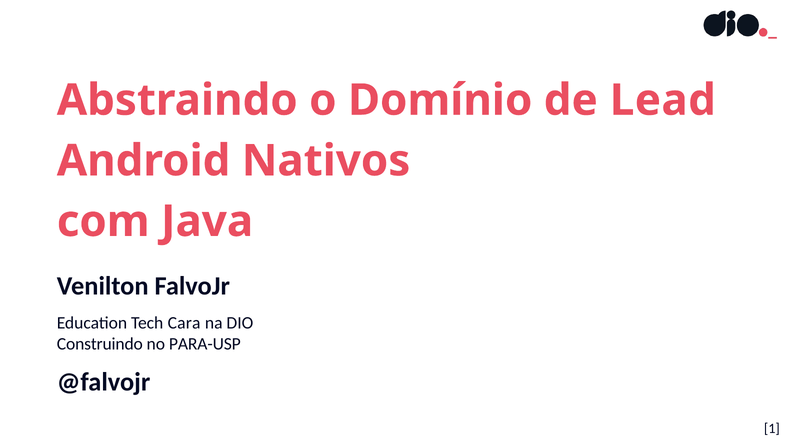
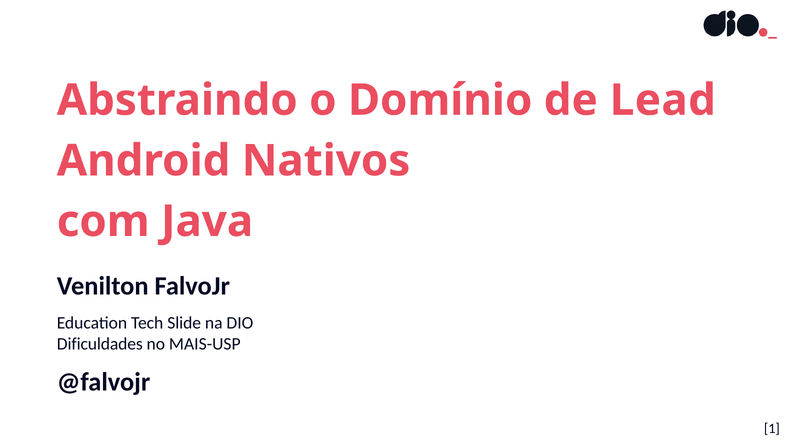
Cara: Cara -> Slide
Construindo: Construindo -> Dificuldades
PARA-USP: PARA-USP -> MAIS-USP
